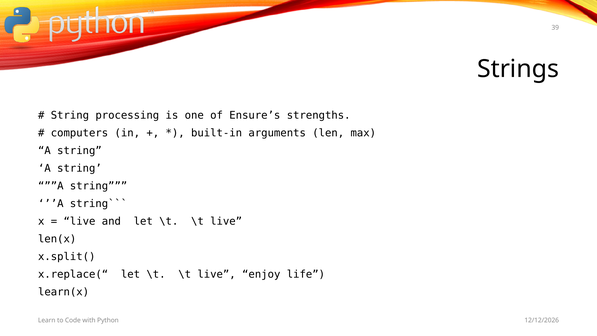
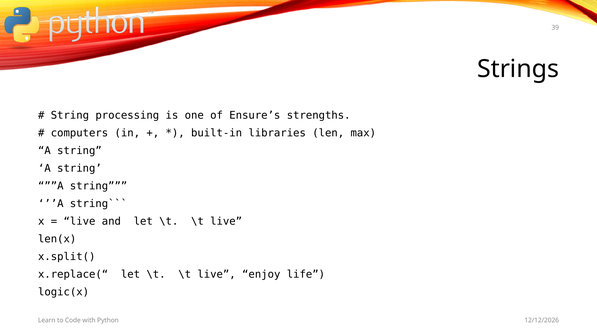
arguments: arguments -> libraries
learn(x: learn(x -> logic(x
